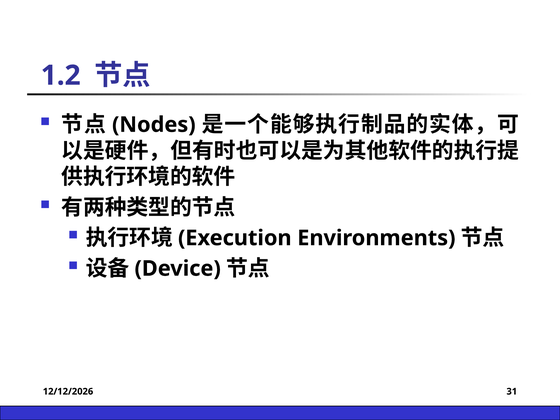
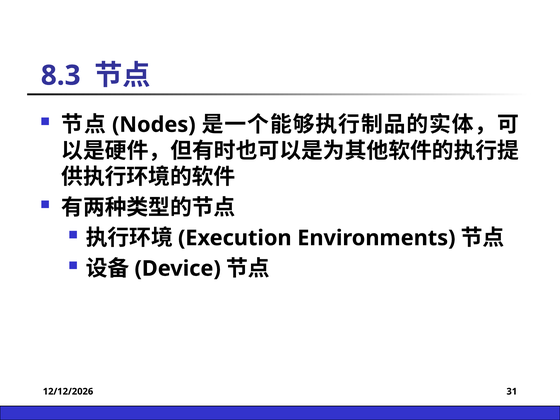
1.2: 1.2 -> 8.3
